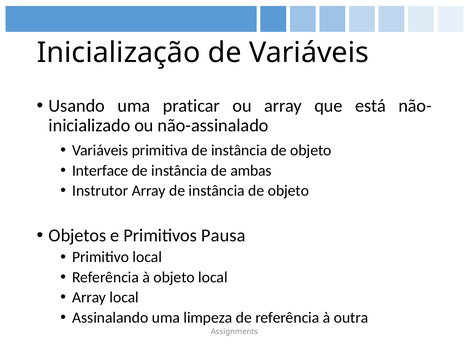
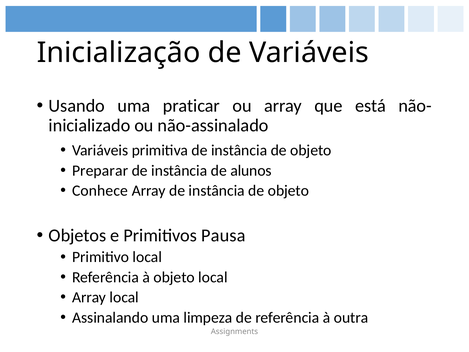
Interface: Interface -> Preparar
ambas: ambas -> alunos
Instrutor: Instrutor -> Conhece
